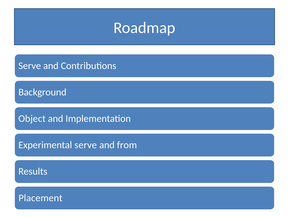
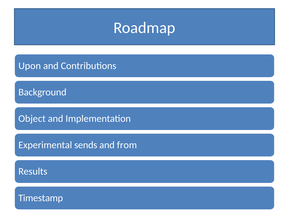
Serve at (30, 66): Serve -> Upon
Experimental serve: serve -> sends
Placement: Placement -> Timestamp
